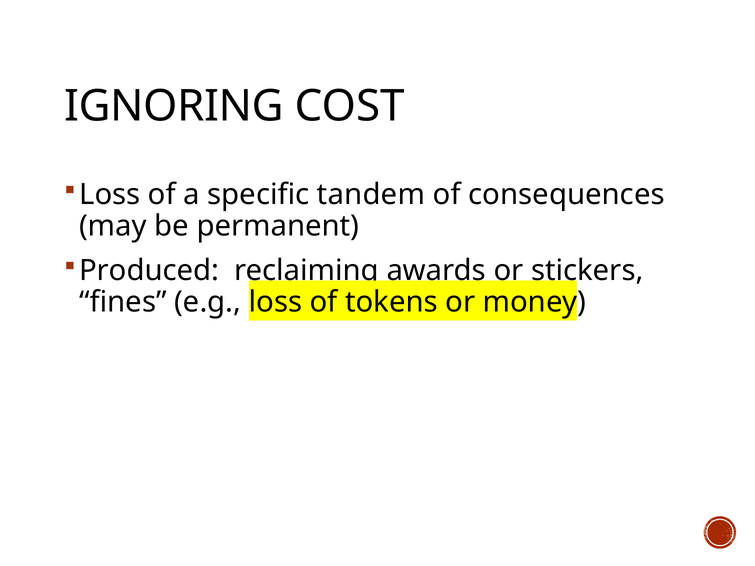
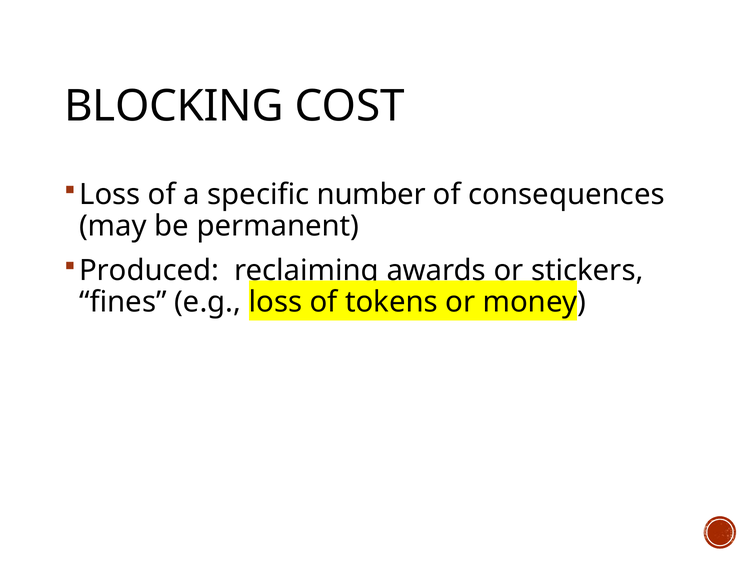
IGNORING: IGNORING -> BLOCKING
tandem: tandem -> number
